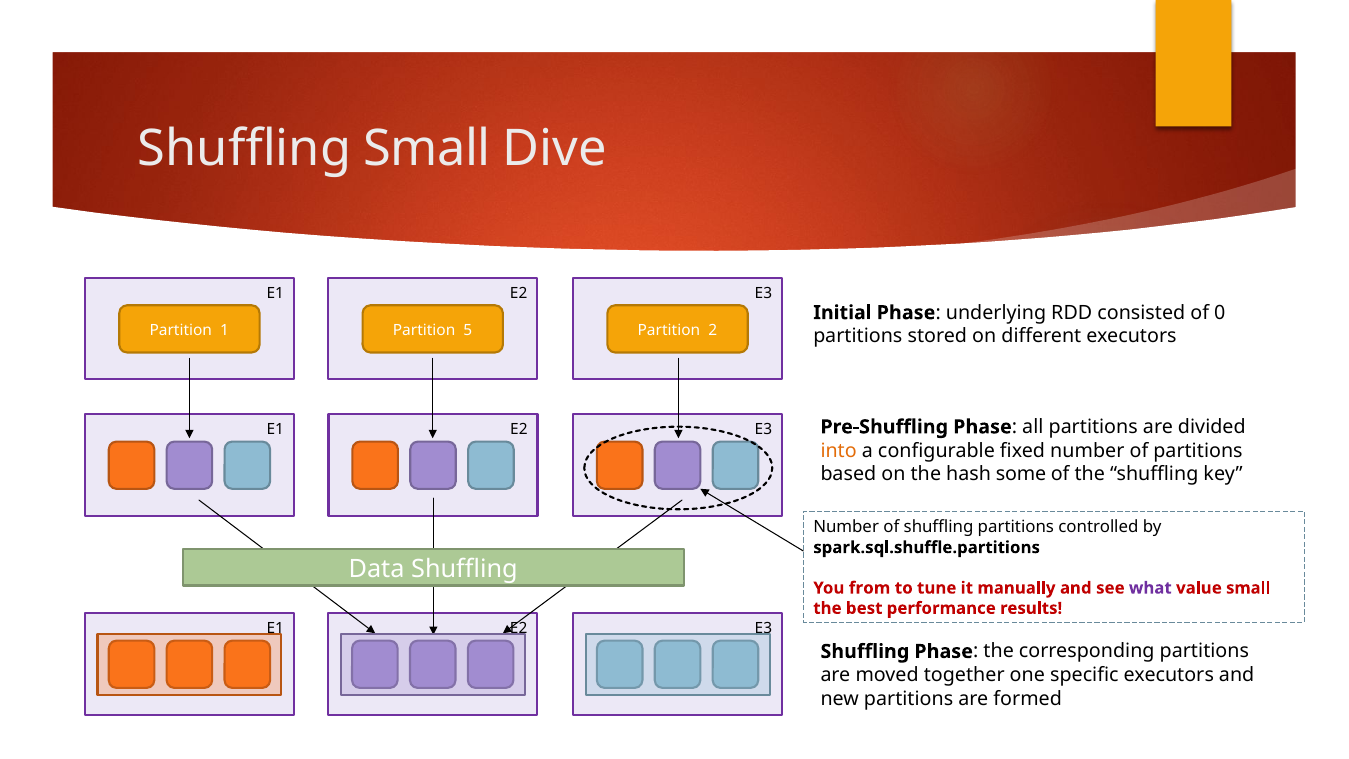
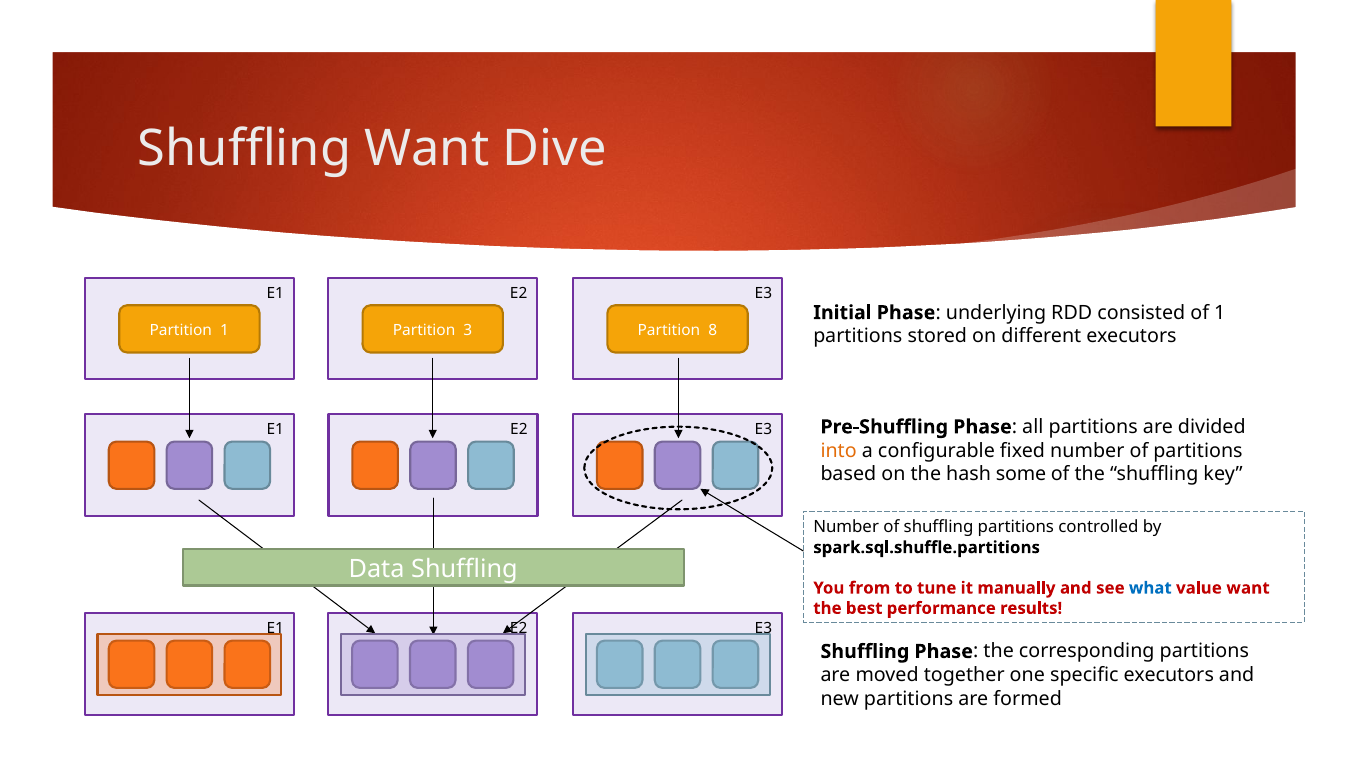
Shuffling Small: Small -> Want
of 0: 0 -> 1
5: 5 -> 3
2: 2 -> 8
what colour: purple -> blue
value small: small -> want
